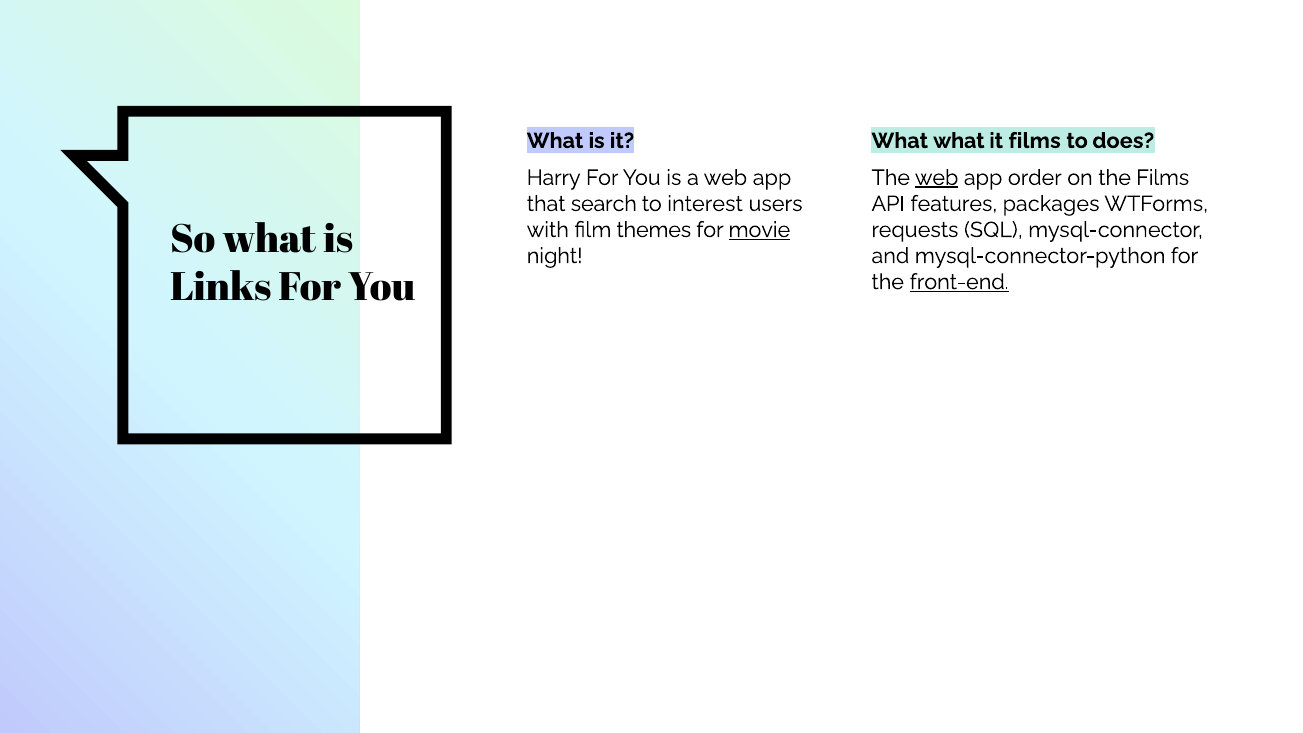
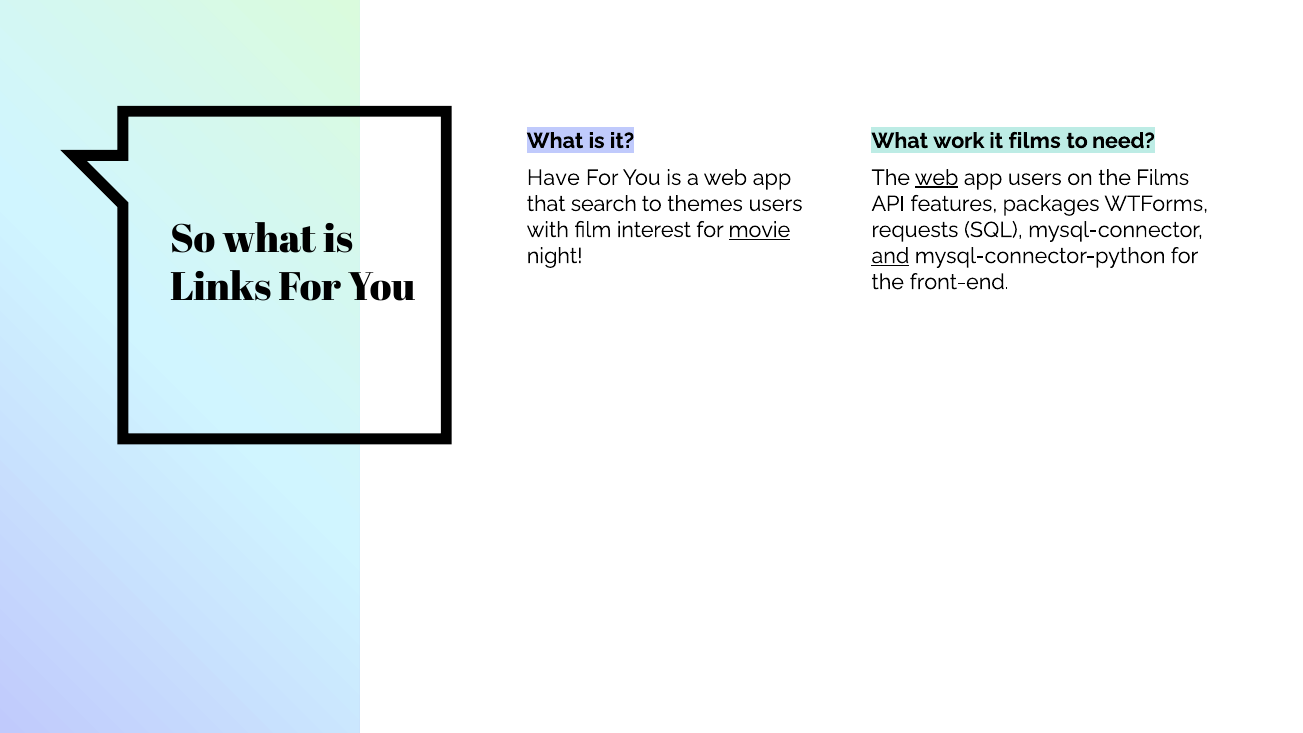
What what: what -> work
does: does -> need
Harry: Harry -> Have
app order: order -> users
interest: interest -> themes
themes: themes -> interest
and underline: none -> present
front-end underline: present -> none
